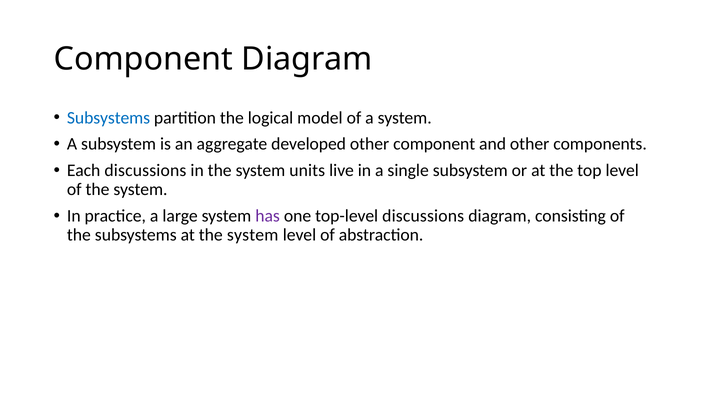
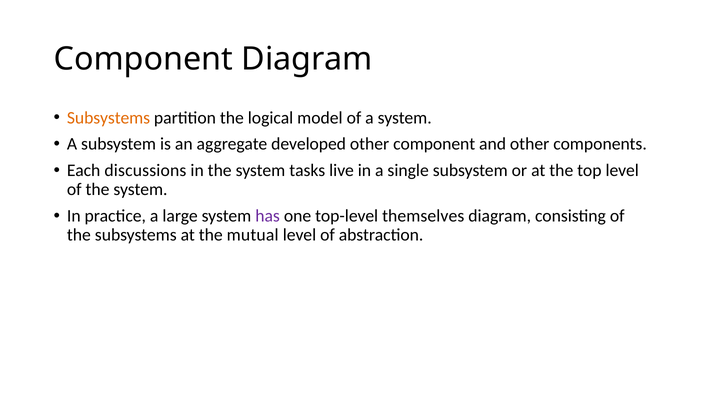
Subsystems at (109, 118) colour: blue -> orange
units: units -> tasks
top-level discussions: discussions -> themselves
at the system: system -> mutual
